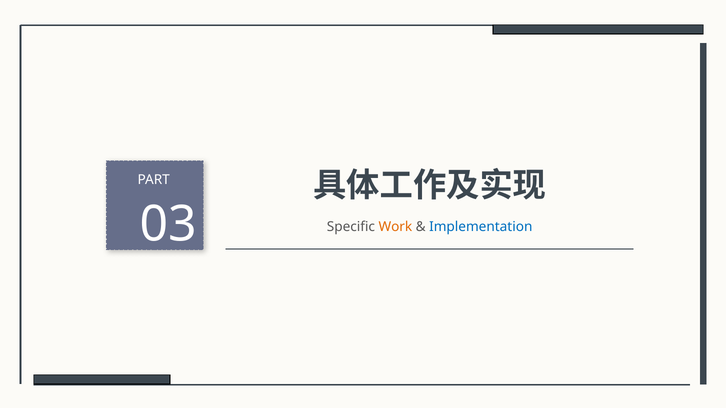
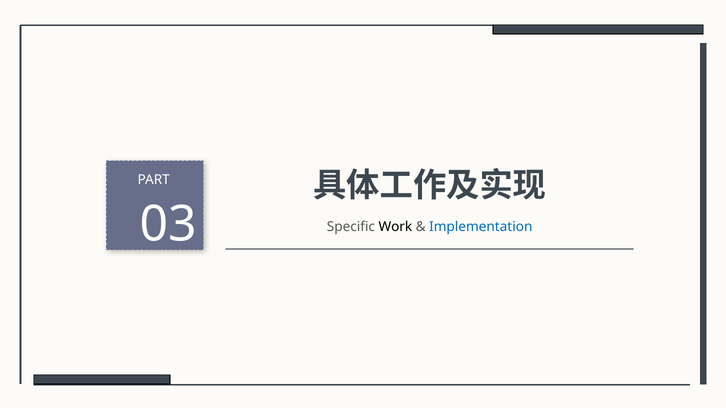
Work colour: orange -> black
